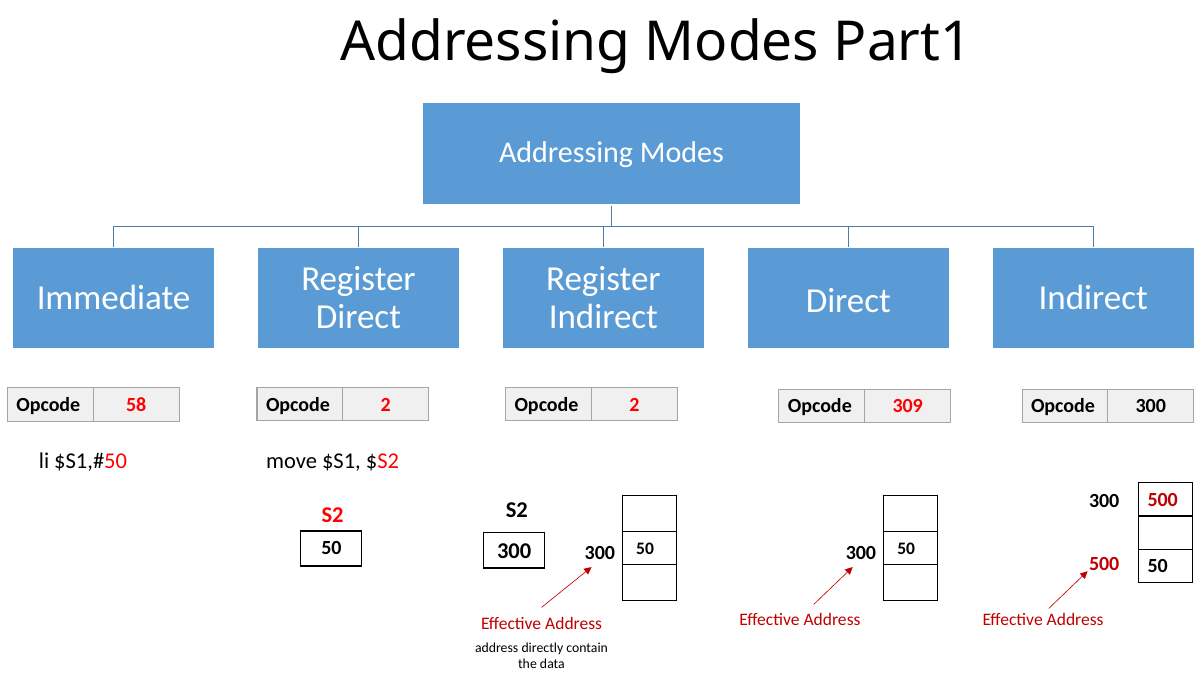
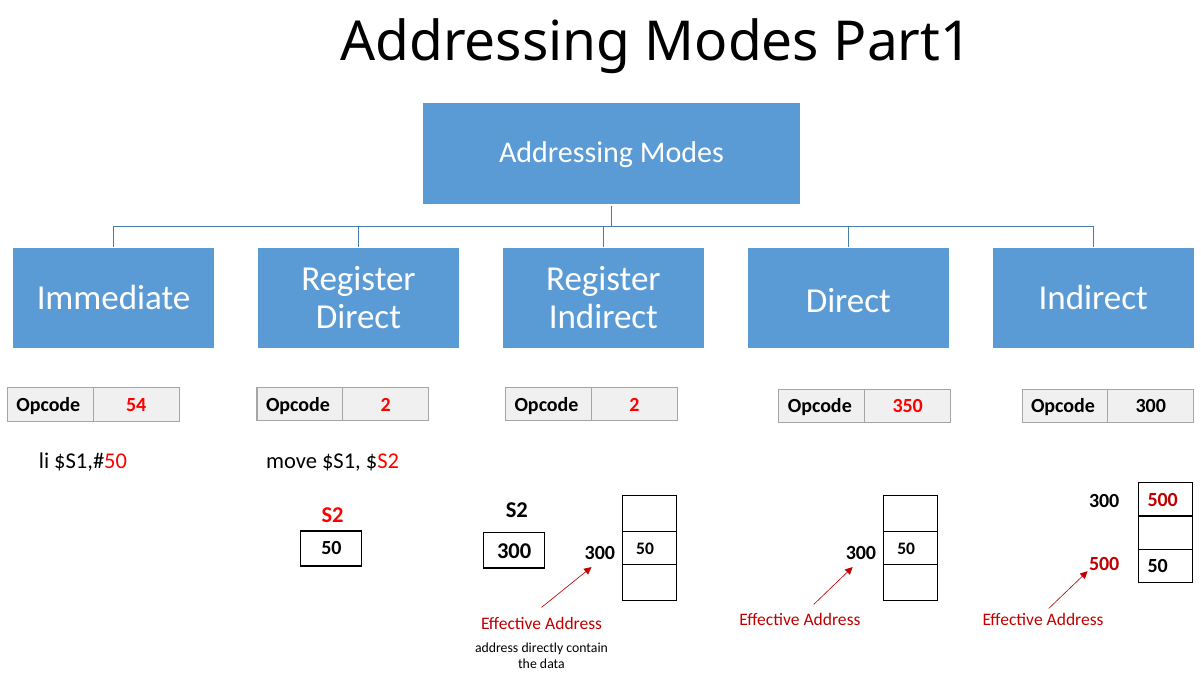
58: 58 -> 54
309: 309 -> 350
